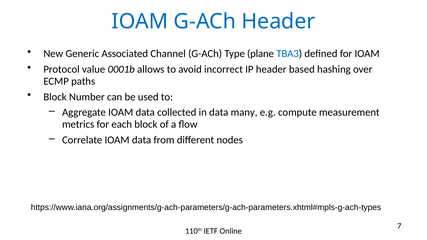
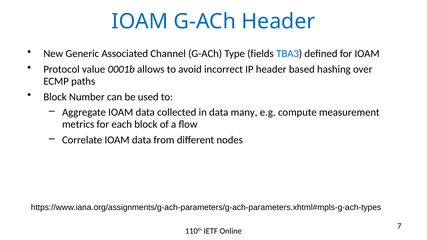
plane: plane -> fields
